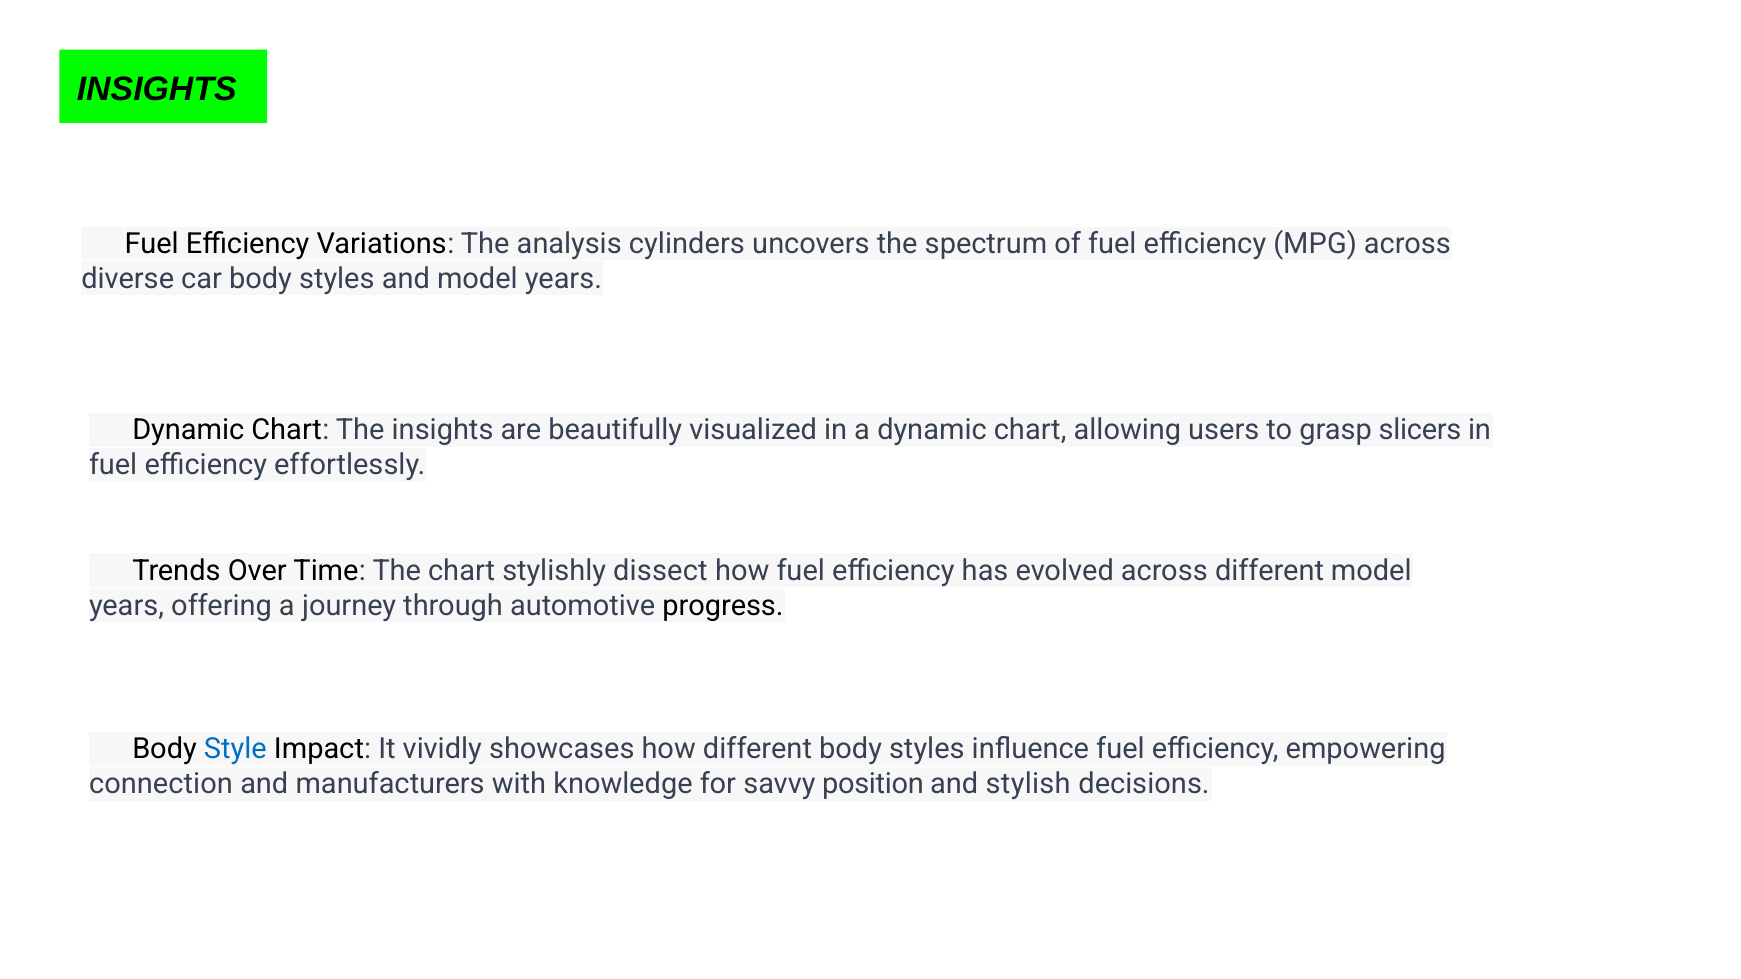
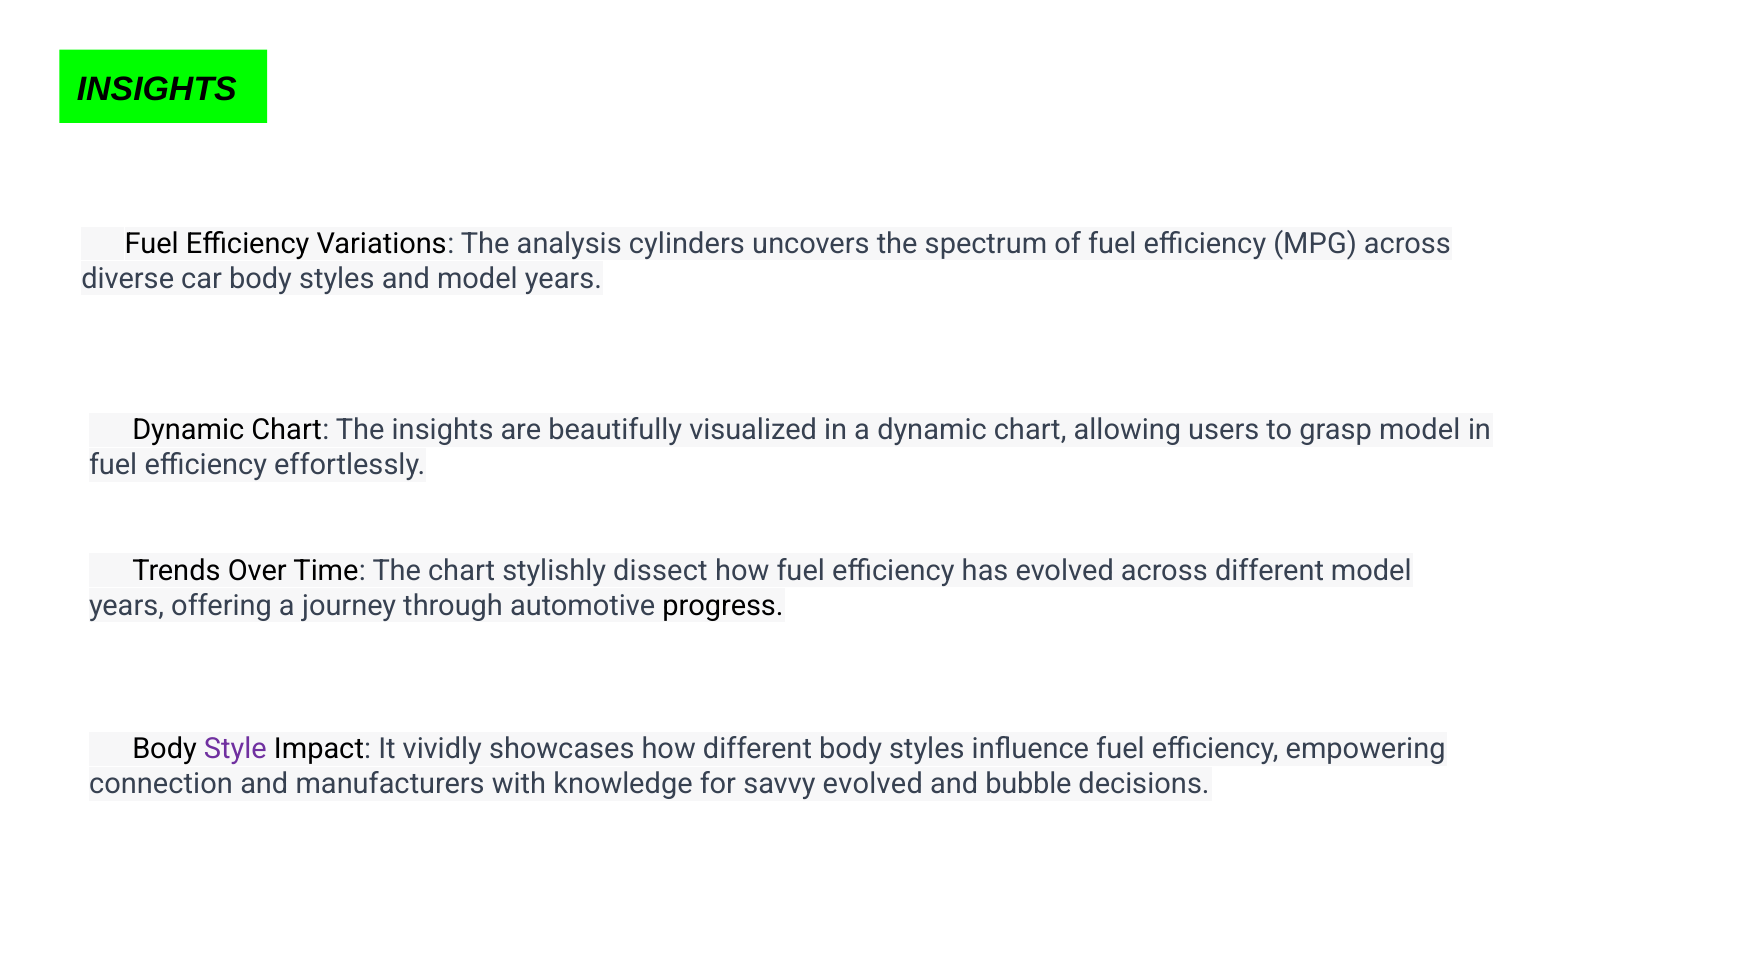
grasp slicers: slicers -> model
Style colour: blue -> purple
savvy position: position -> evolved
stylish: stylish -> bubble
